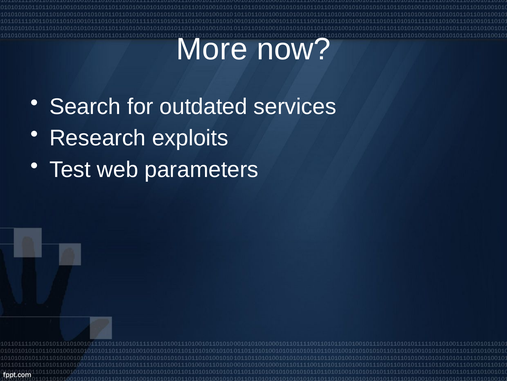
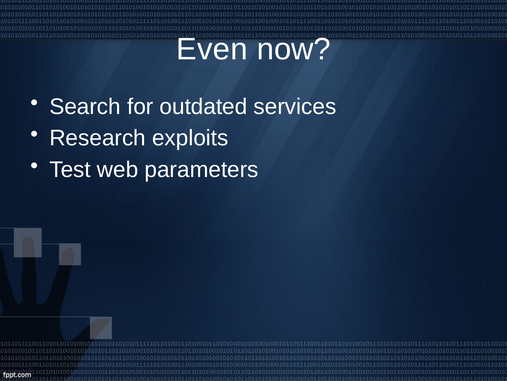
More: More -> Even
